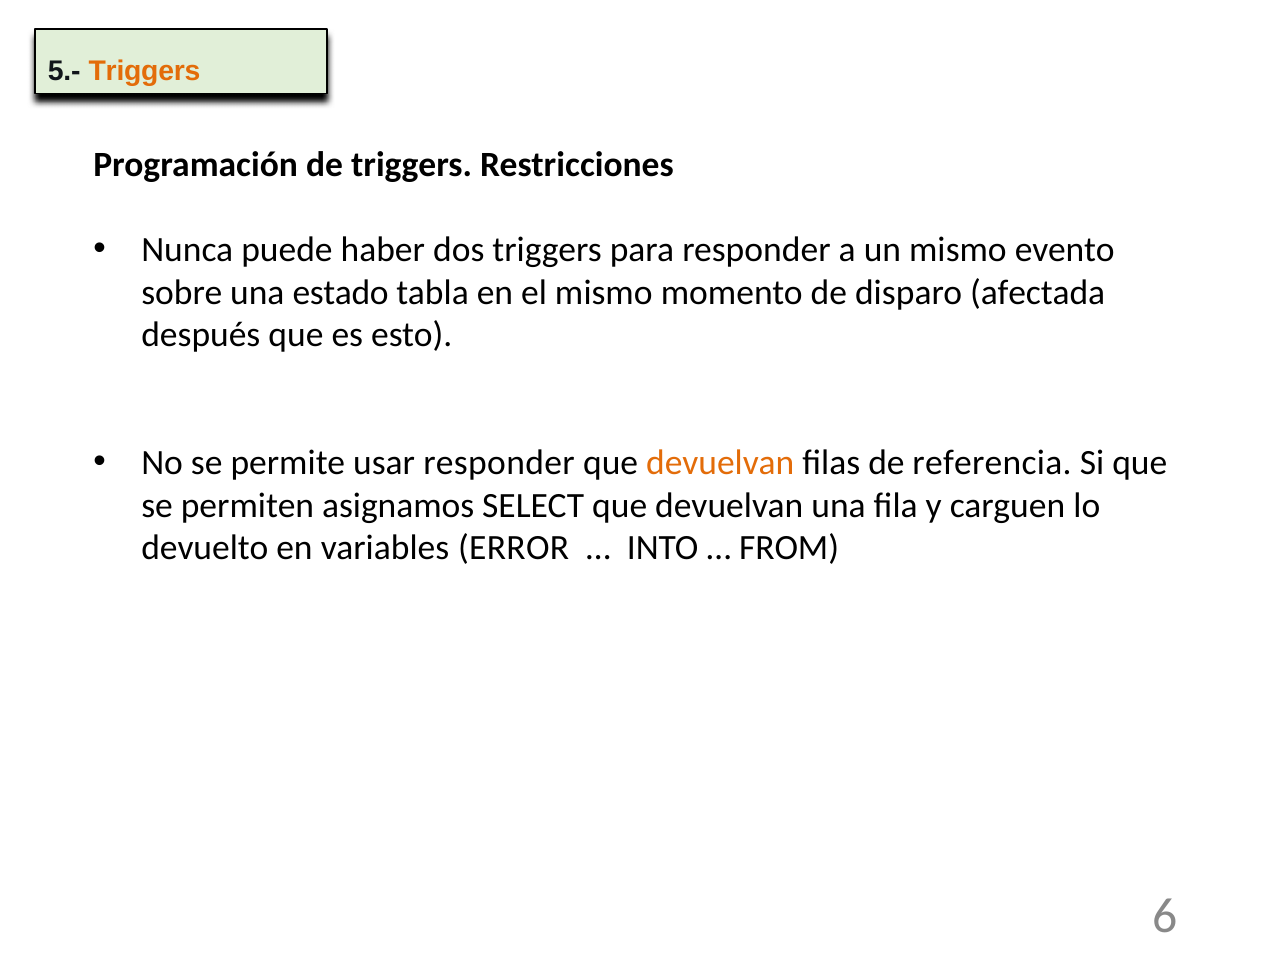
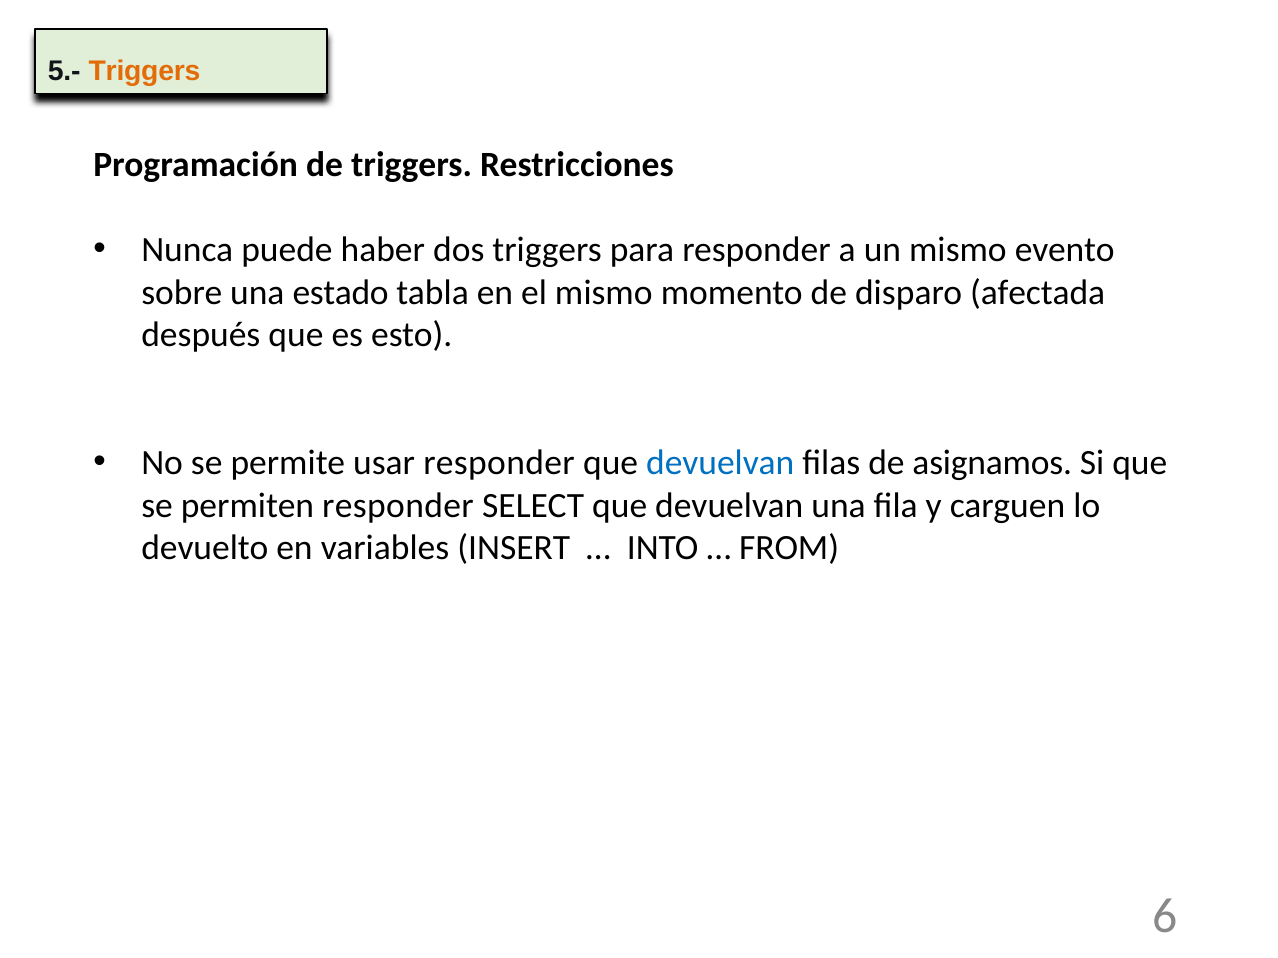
devuelvan at (720, 463) colour: orange -> blue
referencia: referencia -> asignamos
permiten asignamos: asignamos -> responder
ERROR: ERROR -> INSERT
